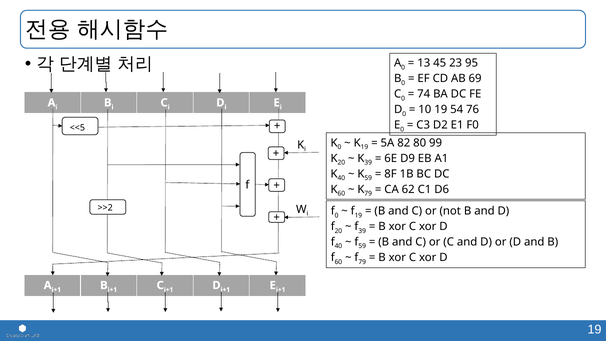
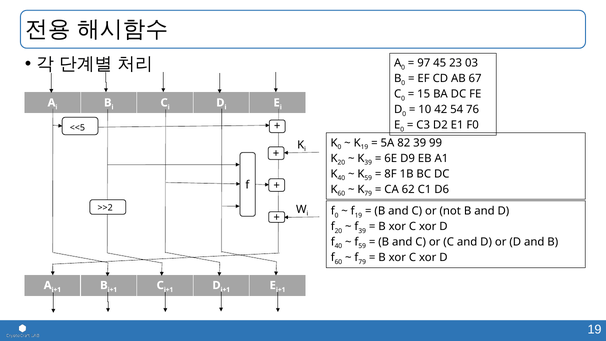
13: 13 -> 97
95: 95 -> 03
69: 69 -> 67
74: 74 -> 15
10 19: 19 -> 42
82 80: 80 -> 39
